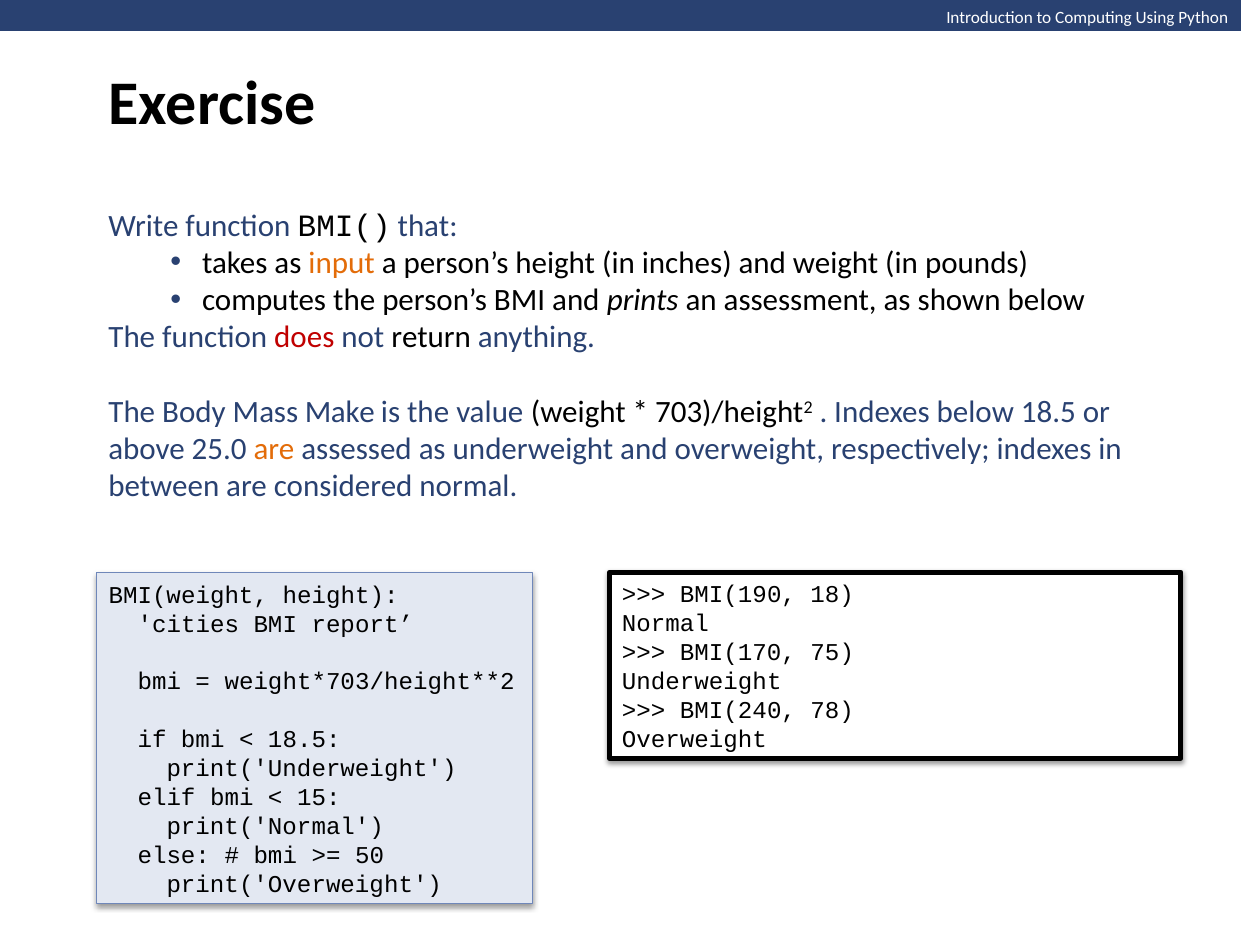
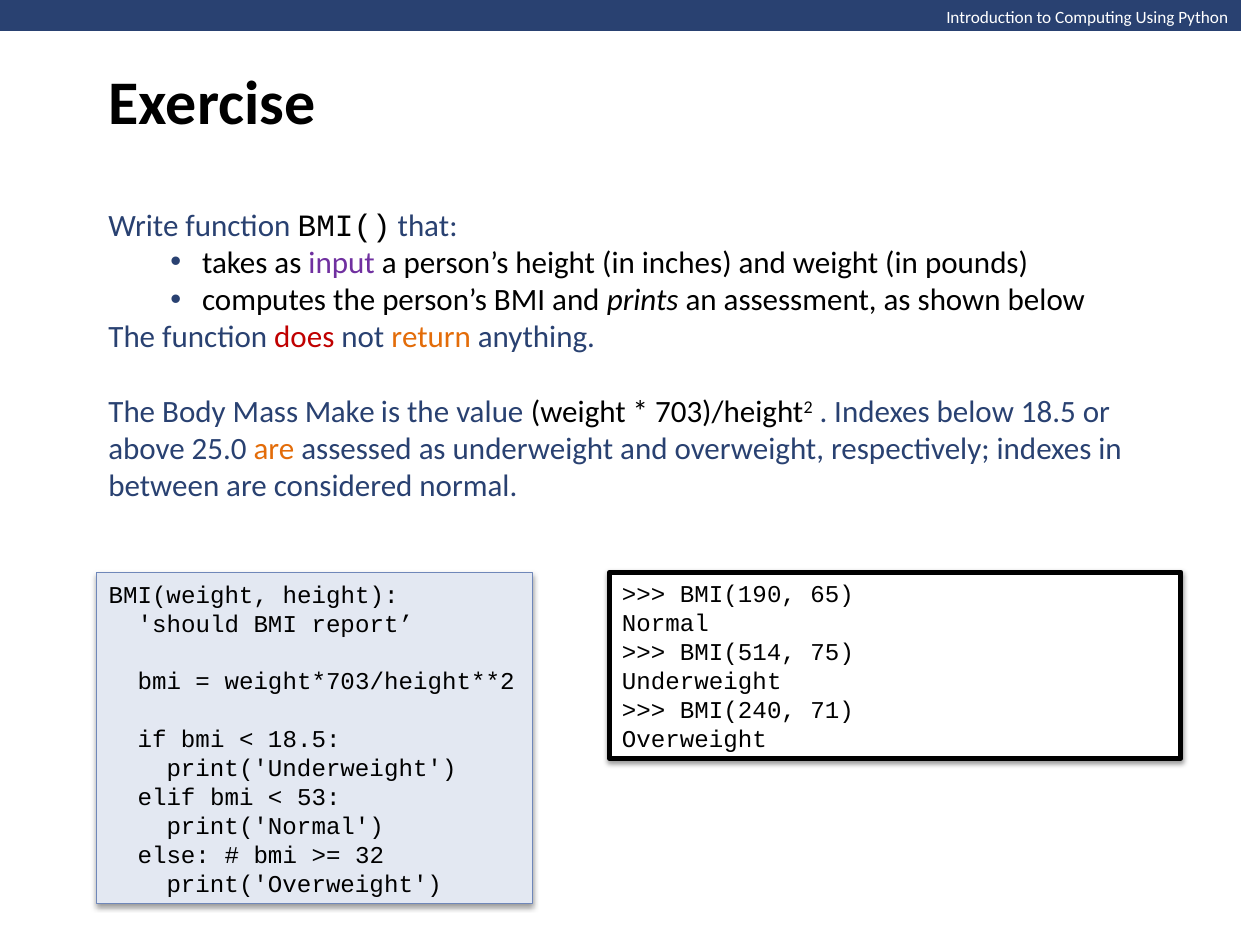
input colour: orange -> purple
return colour: black -> orange
18: 18 -> 65
cities: cities -> should
BMI(170: BMI(170 -> BMI(514
78: 78 -> 71
15: 15 -> 53
50: 50 -> 32
